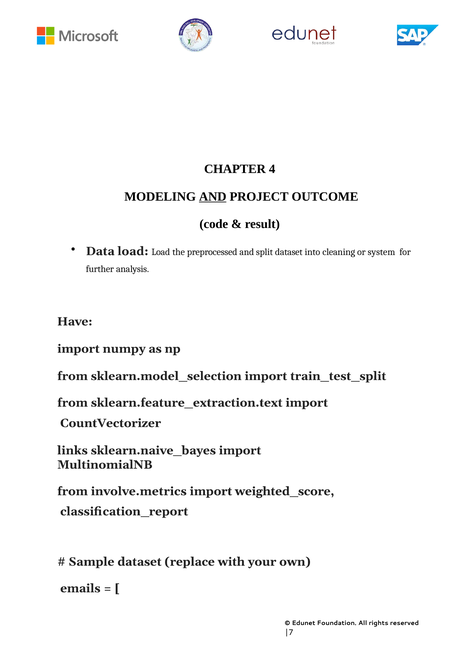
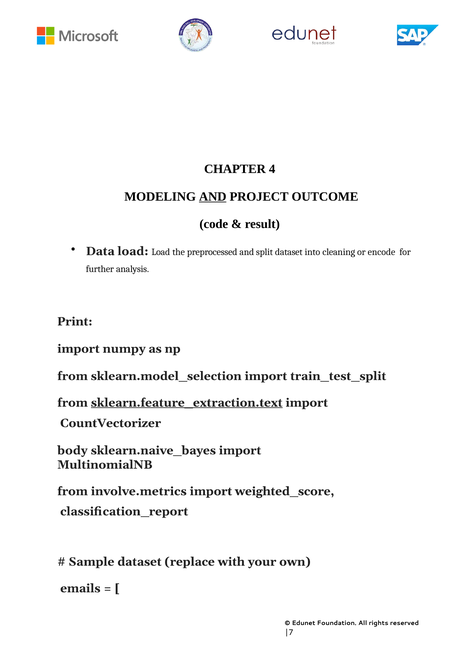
system: system -> encode
Have: Have -> Print
sklearn.feature_extraction.text underline: none -> present
links: links -> body
